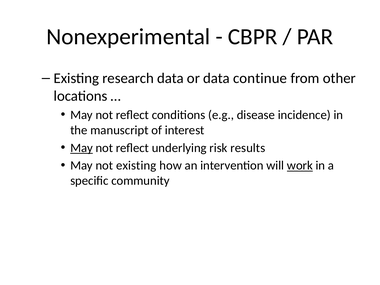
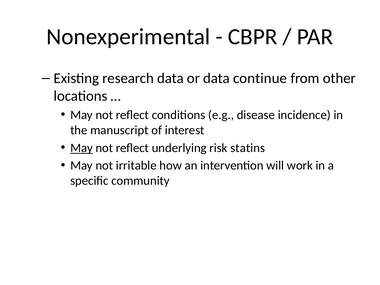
results: results -> statins
not existing: existing -> irritable
work underline: present -> none
